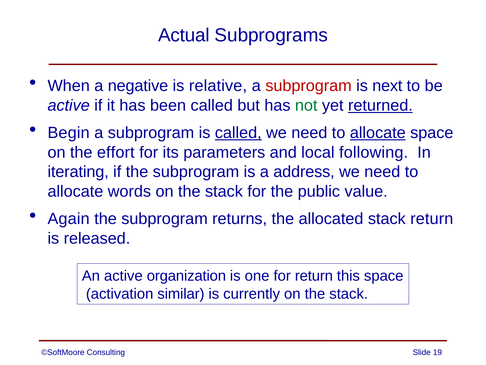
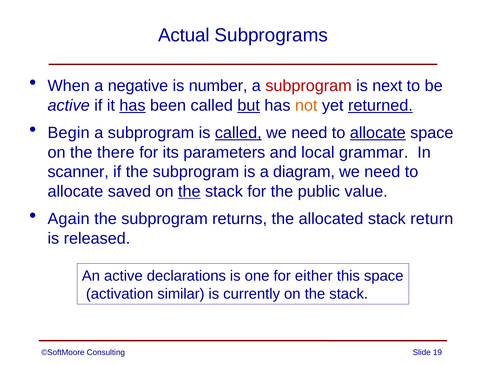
relative: relative -> number
has at (132, 105) underline: none -> present
but underline: none -> present
not colour: green -> orange
effort: effort -> there
following: following -> grammar
iterating: iterating -> scanner
address: address -> diagram
words: words -> saved
the at (189, 191) underline: none -> present
organization: organization -> declarations
for return: return -> either
